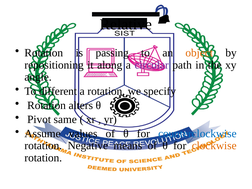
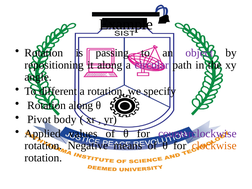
Relative: Relative -> Example
object colour: orange -> purple
Rotation alters: alters -> along
same: same -> body
Assume: Assume -> Applied
counterclockwise colour: blue -> purple
